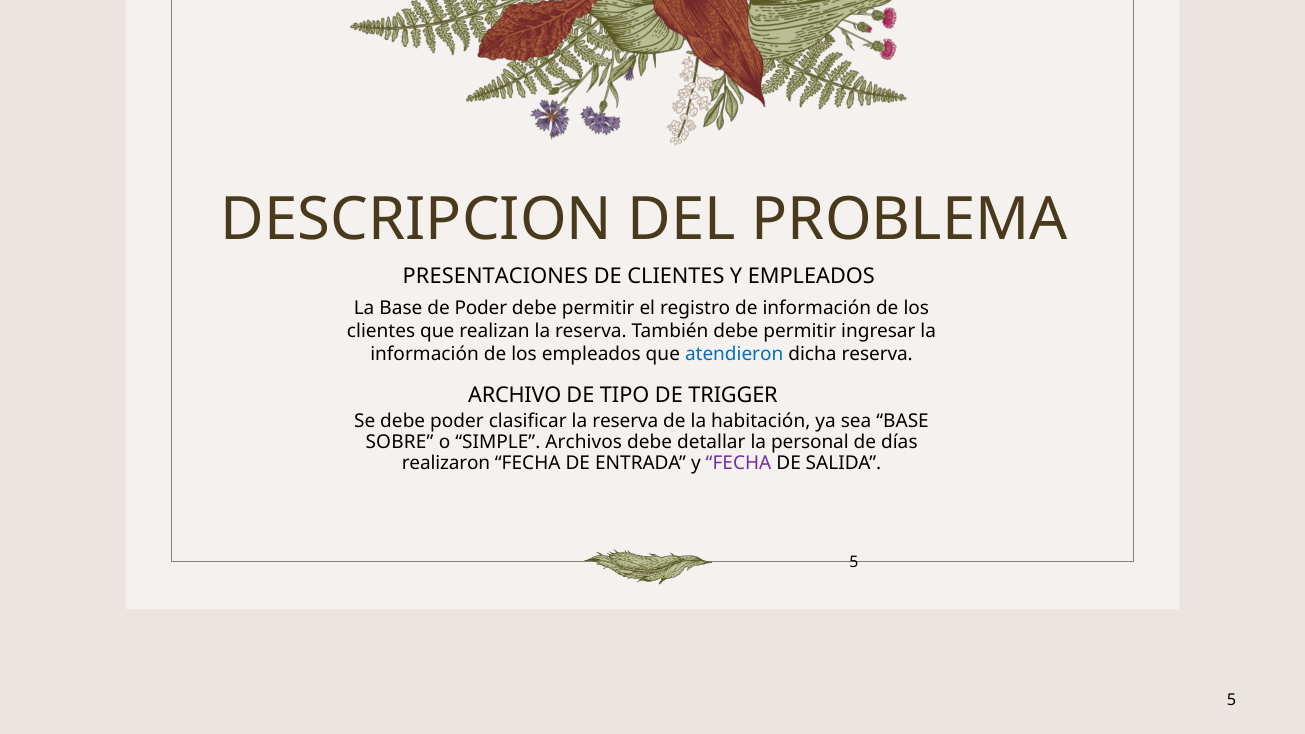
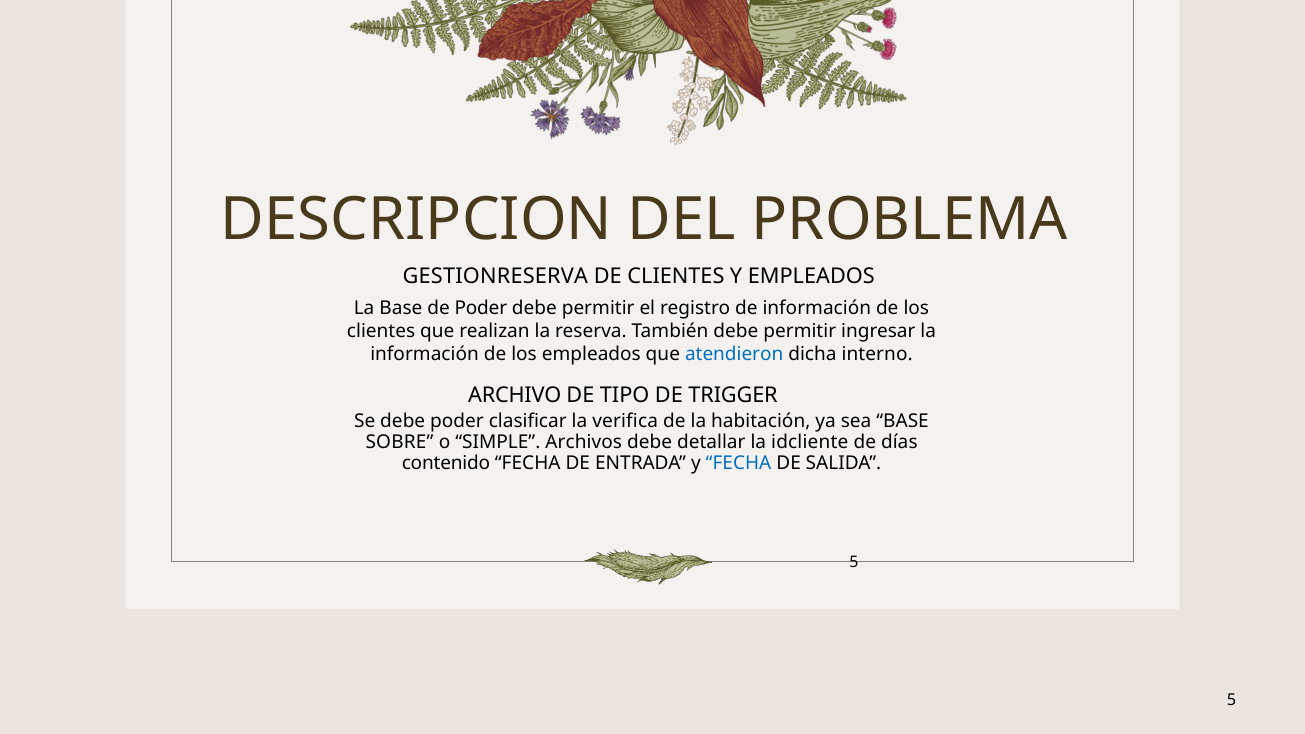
PRESENTACIONES: PRESENTACIONES -> GESTIONRESERVA
dicha reserva: reserva -> interno
clasificar la reserva: reserva -> verifica
personal: personal -> idcliente
realizaron: realizaron -> contenido
FECHA at (739, 463) colour: purple -> blue
